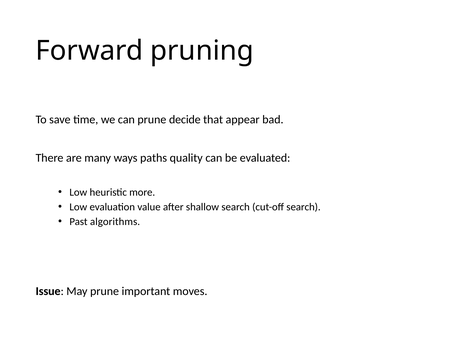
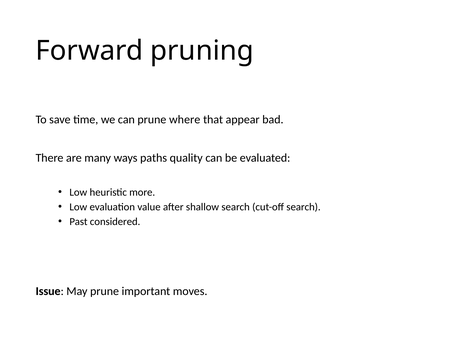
decide: decide -> where
algorithms: algorithms -> considered
